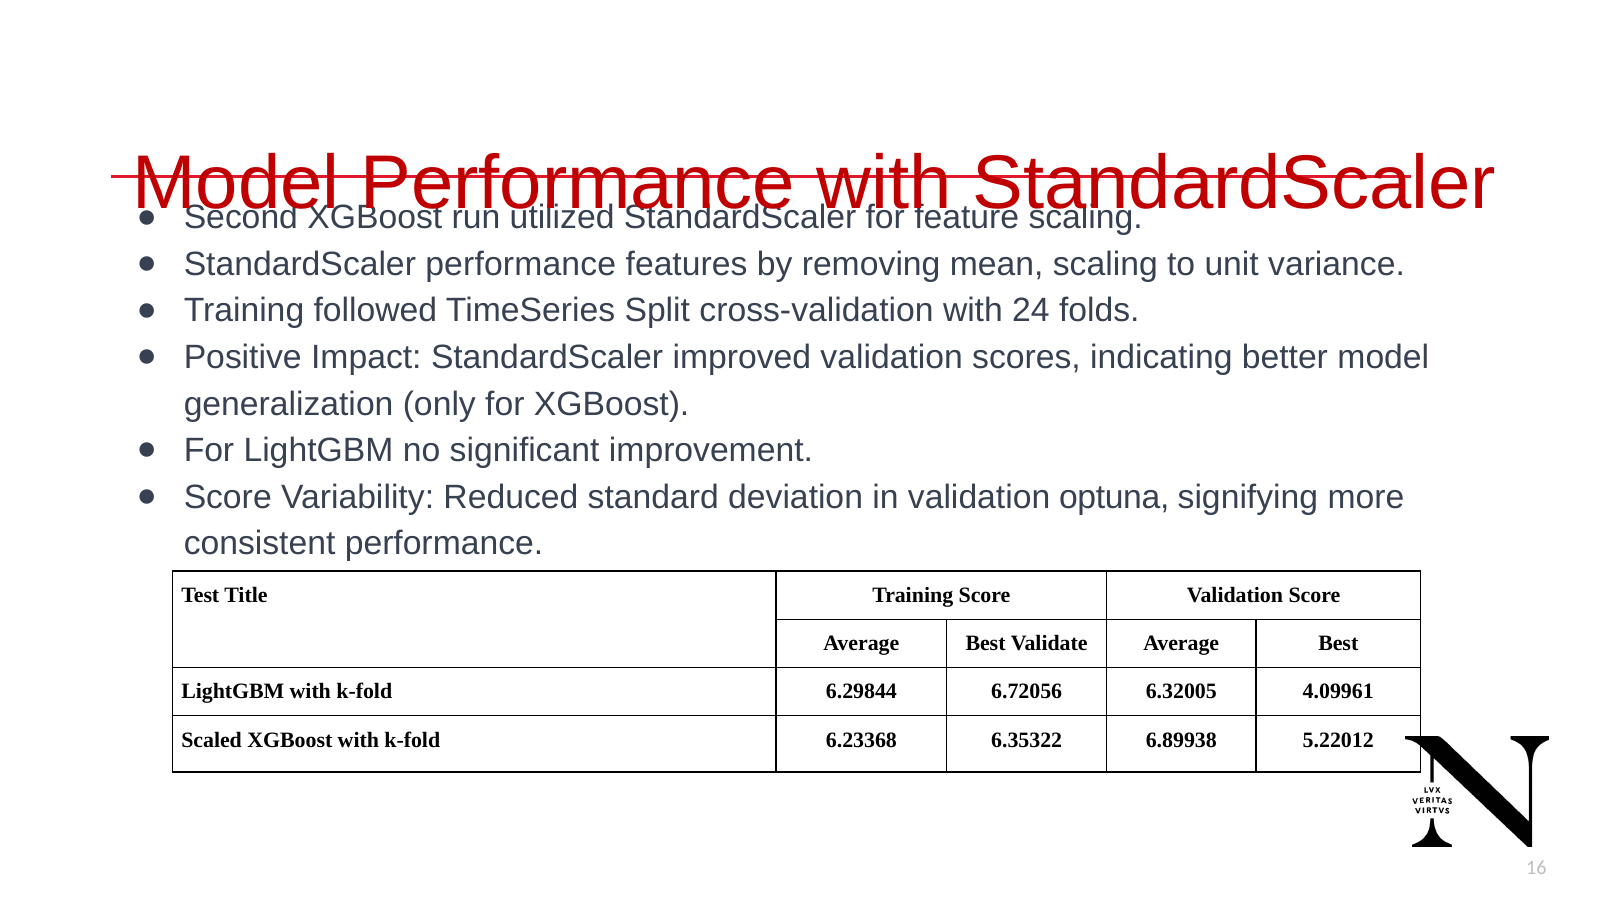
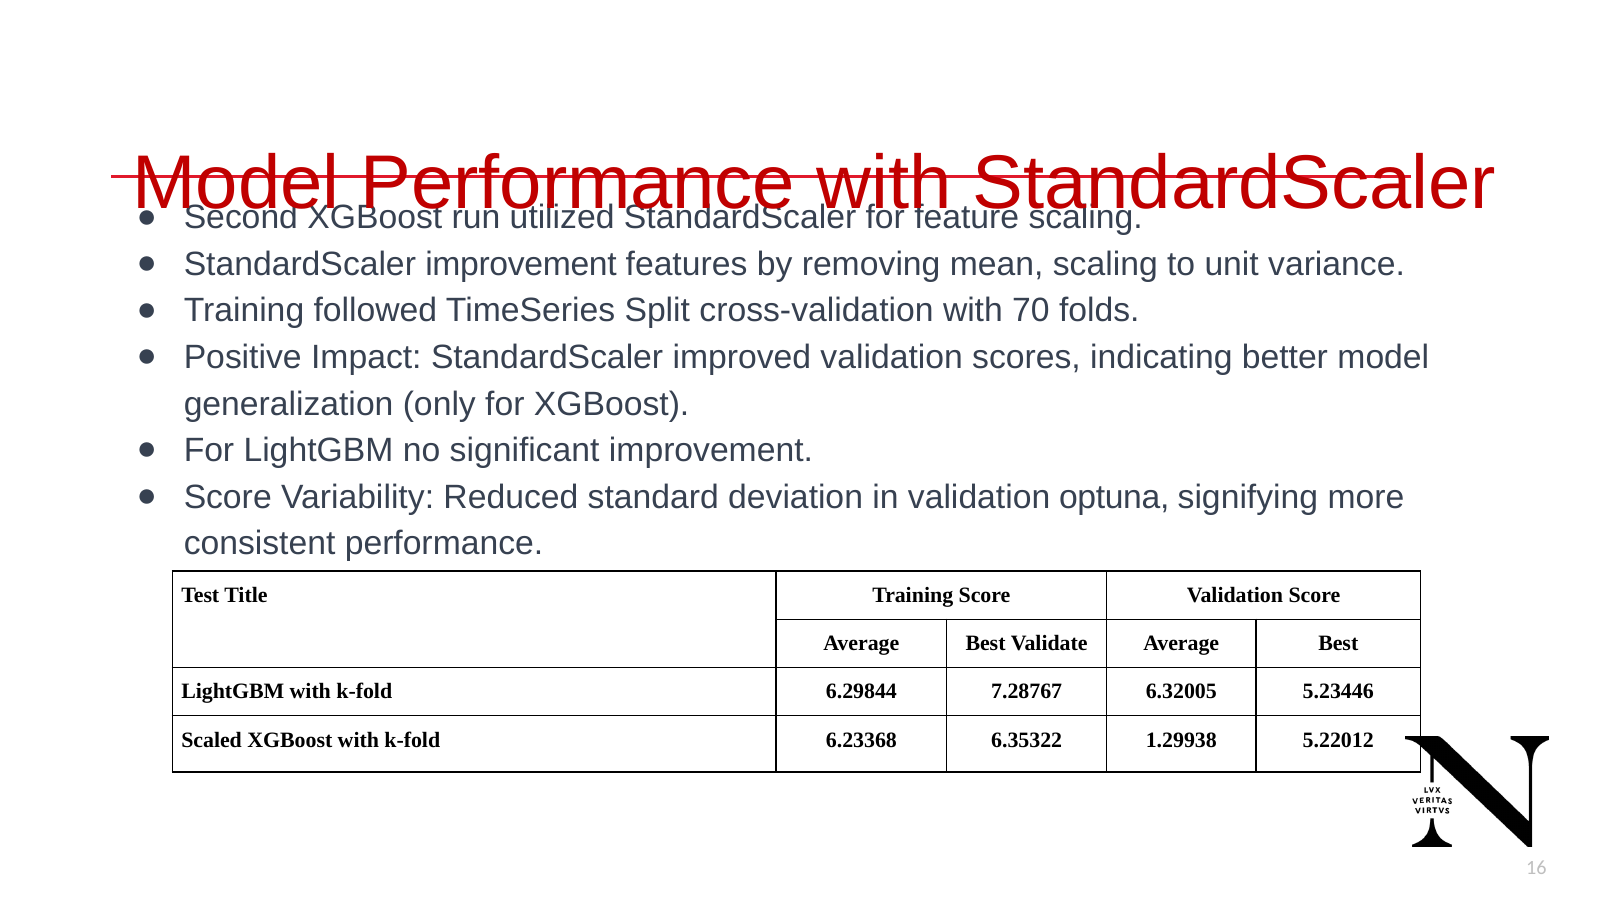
StandardScaler performance: performance -> improvement
24: 24 -> 70
6.72056: 6.72056 -> 7.28767
4.09961: 4.09961 -> 5.23446
6.89938: 6.89938 -> 1.29938
